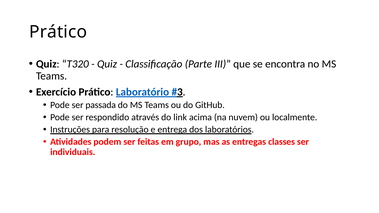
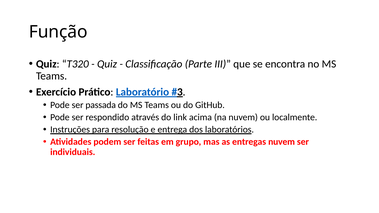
Prático at (58, 32): Prático -> Função
entregas classes: classes -> nuvem
